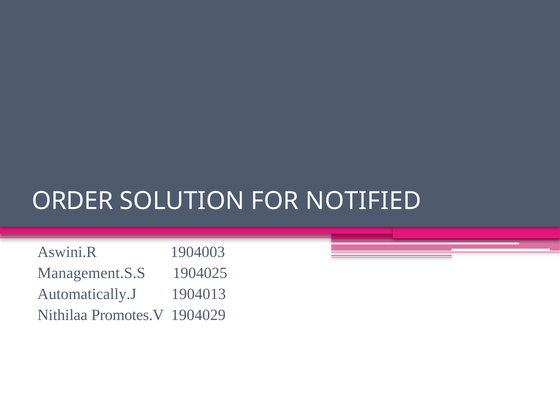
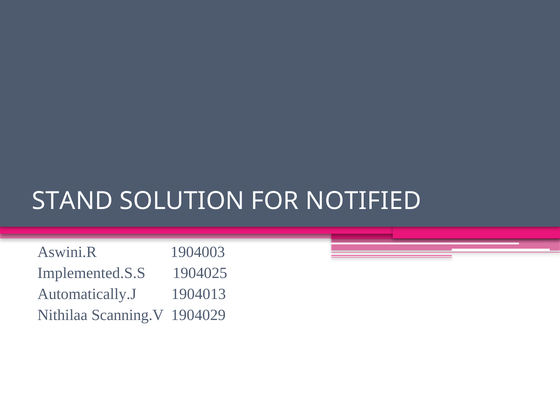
ORDER: ORDER -> STAND
Management.S.S: Management.S.S -> Implemented.S.S
Promotes.V: Promotes.V -> Scanning.V
